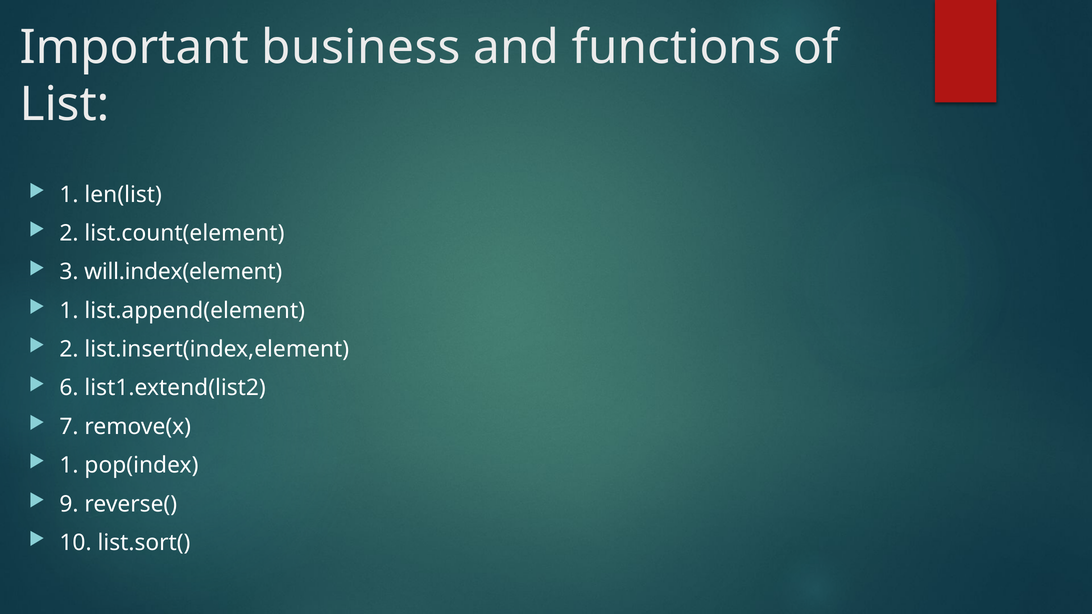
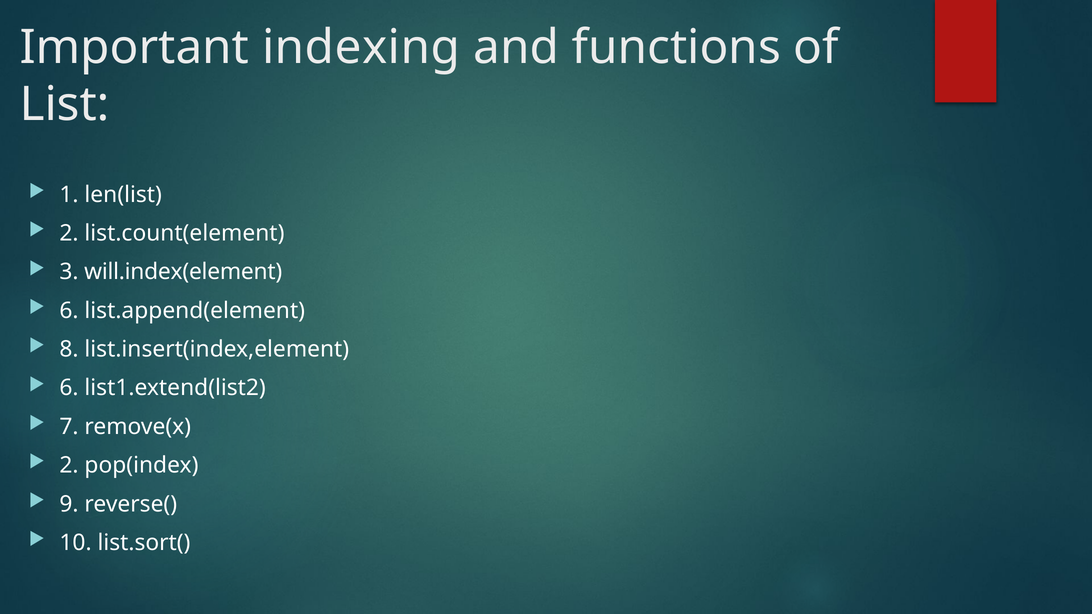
business: business -> indexing
1 at (69, 311): 1 -> 6
2 at (69, 349): 2 -> 8
1 at (69, 466): 1 -> 2
